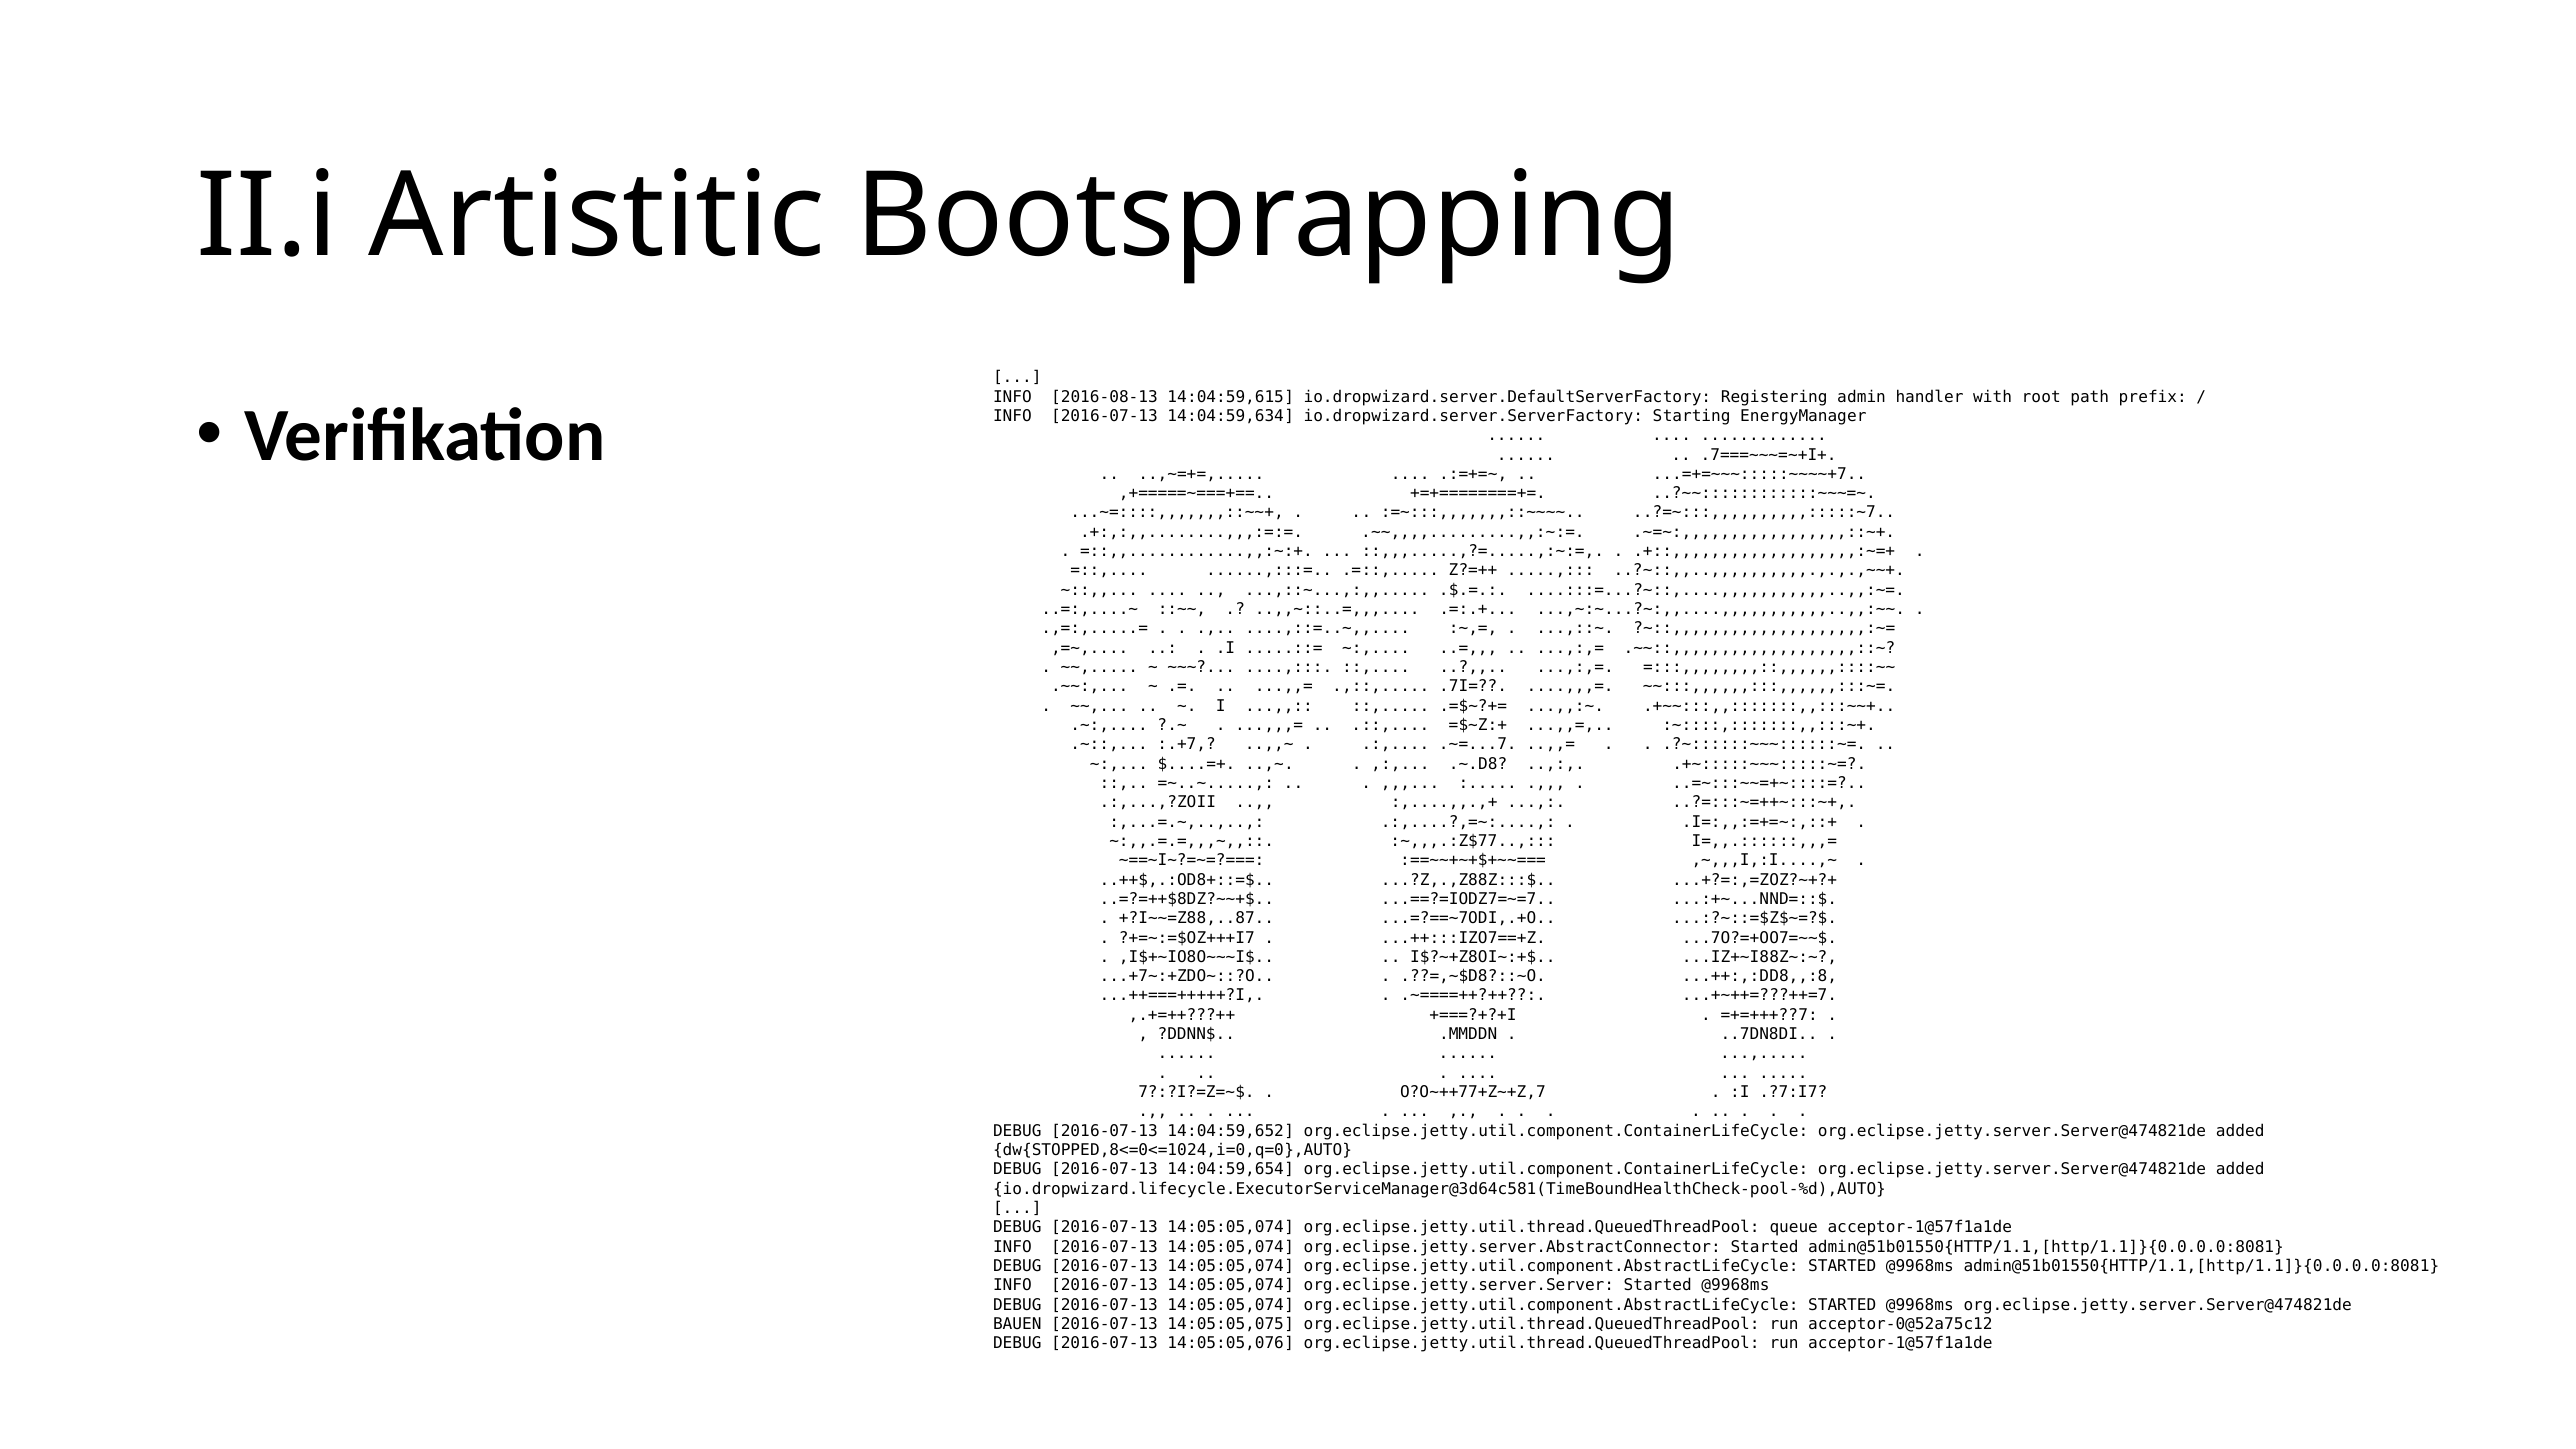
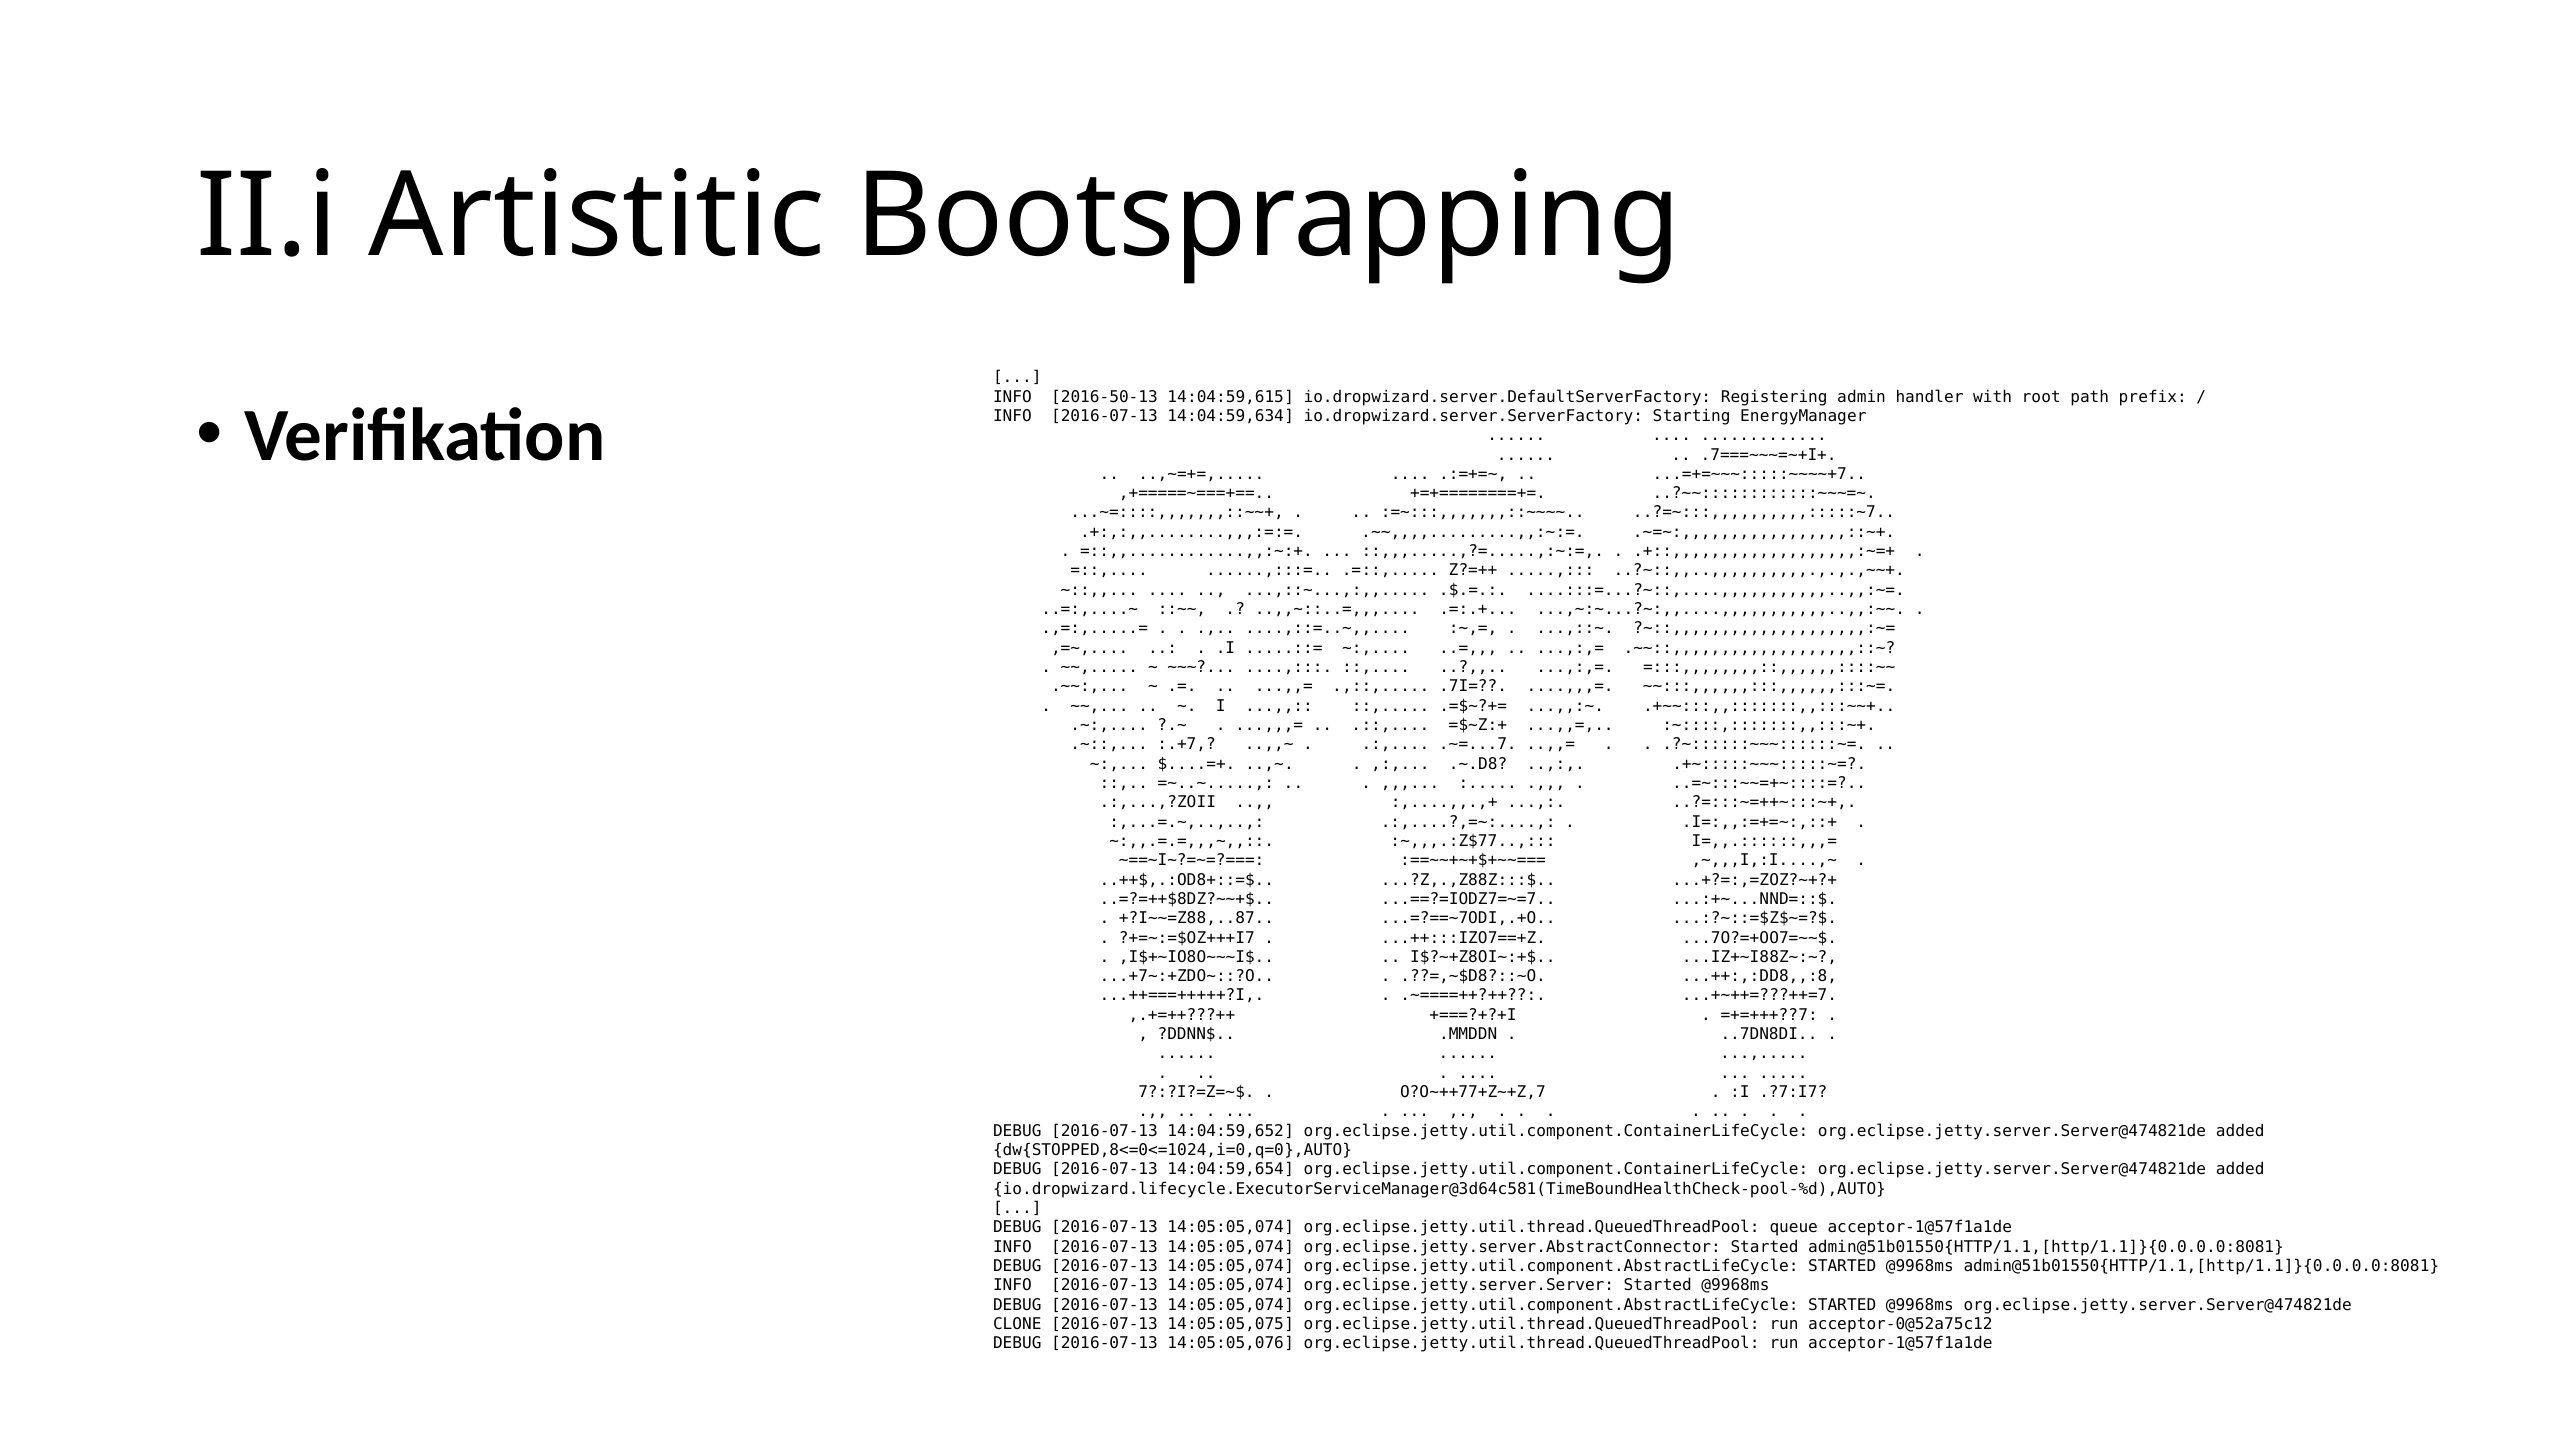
2016-08-13: 2016-08-13 -> 2016-50-13
BAUEN: BAUEN -> CLONE
